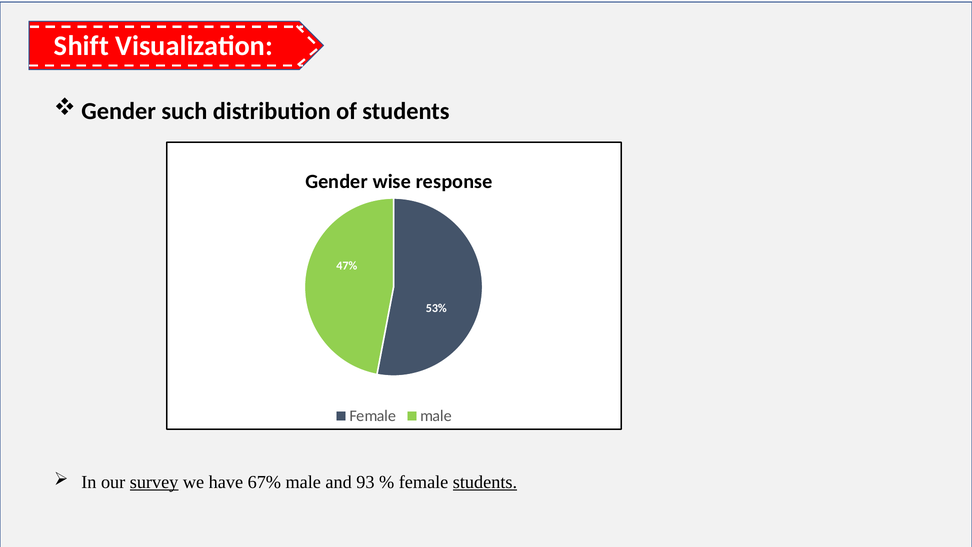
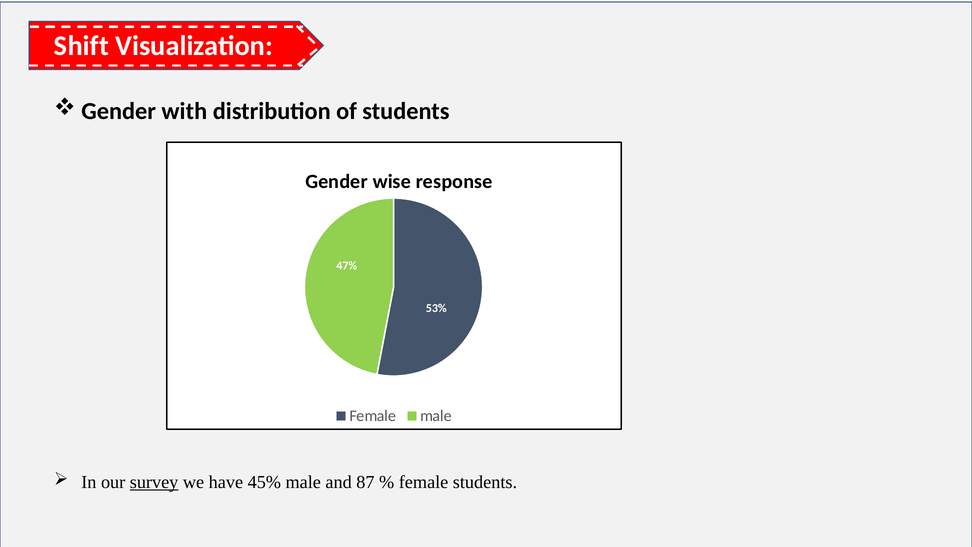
such: such -> with
67%: 67% -> 45%
93: 93 -> 87
students at (485, 482) underline: present -> none
